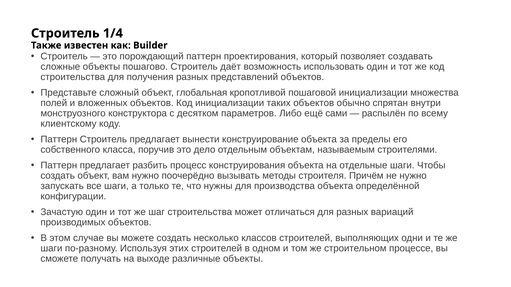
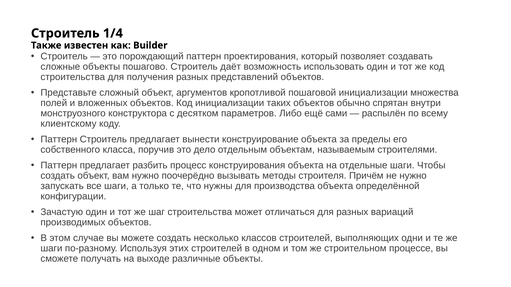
глобальная: глобальная -> аргументов
